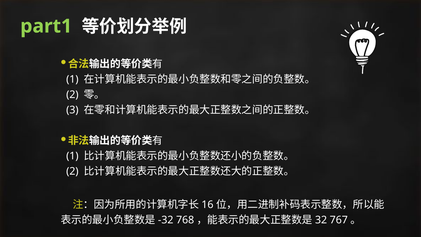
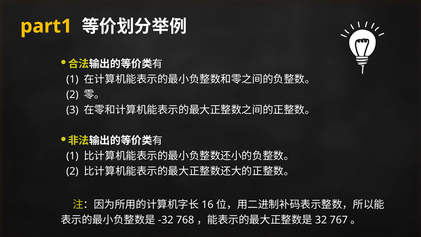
part1 colour: light green -> yellow
